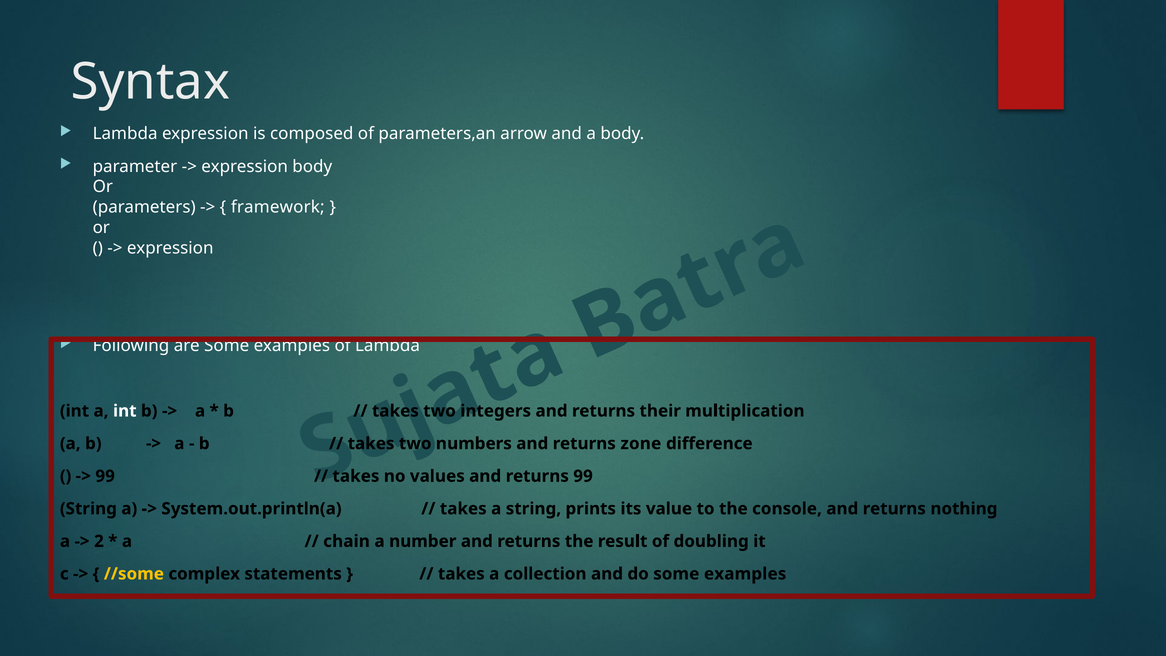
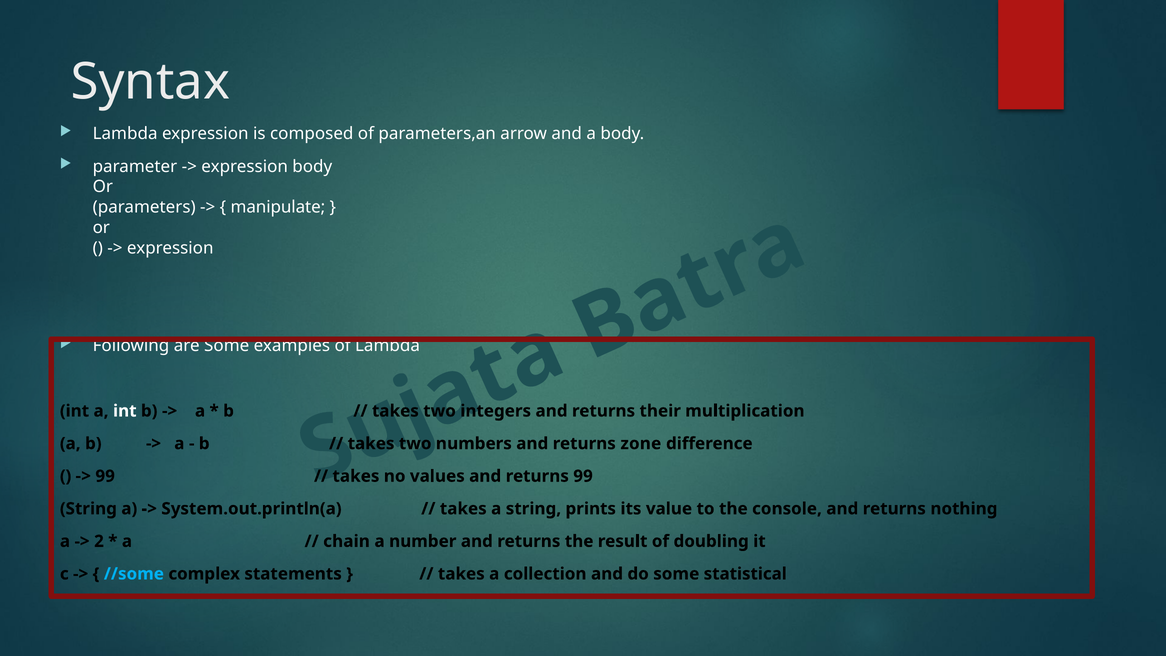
framework: framework -> manipulate
//some colour: yellow -> light blue
do some examples: examples -> statistical
